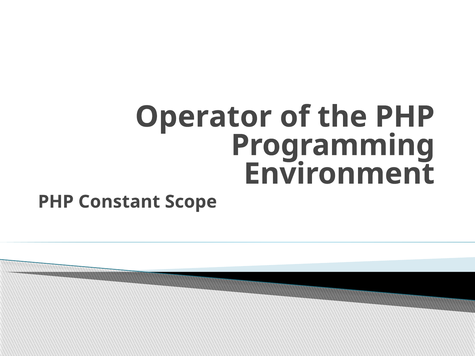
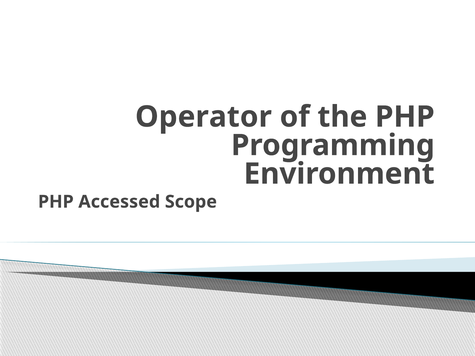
Constant: Constant -> Accessed
